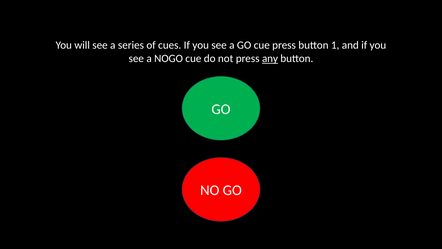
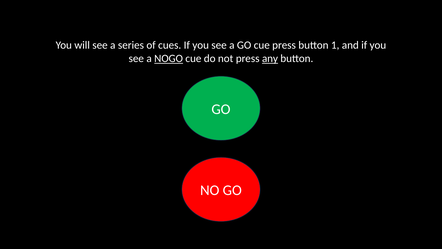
NOGO underline: none -> present
